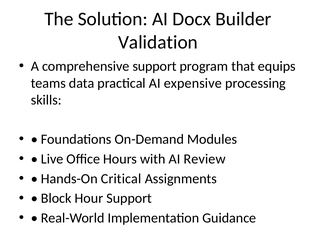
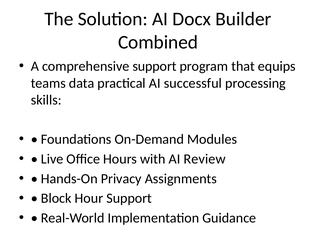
Validation: Validation -> Combined
expensive: expensive -> successful
Critical: Critical -> Privacy
